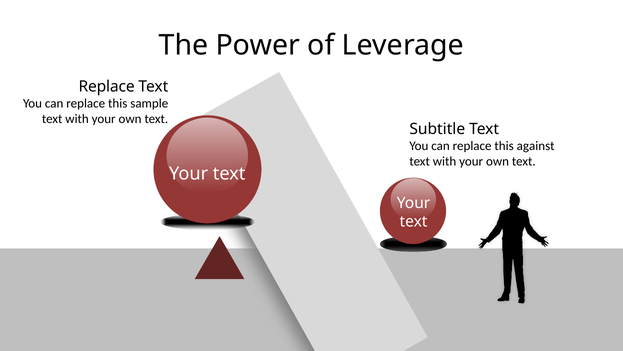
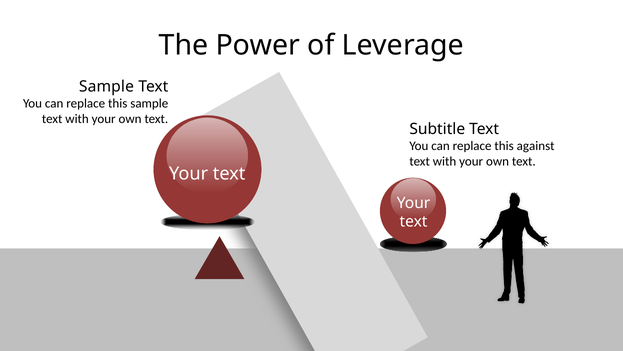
Replace at (107, 86): Replace -> Sample
